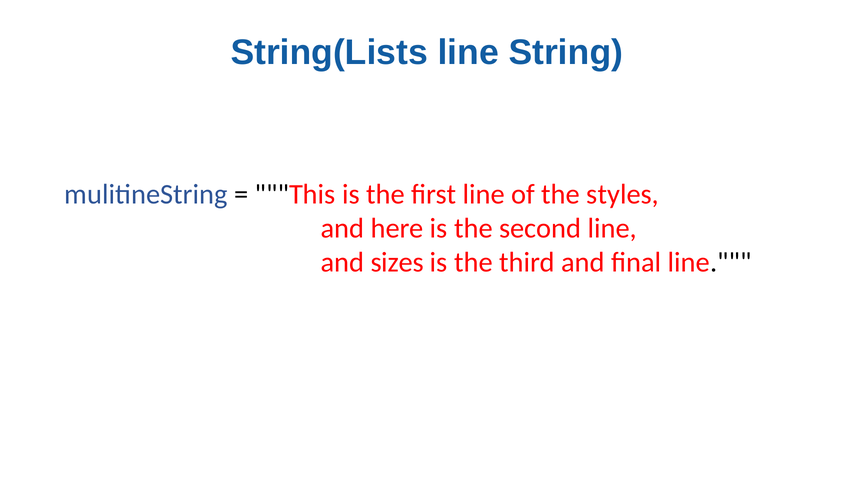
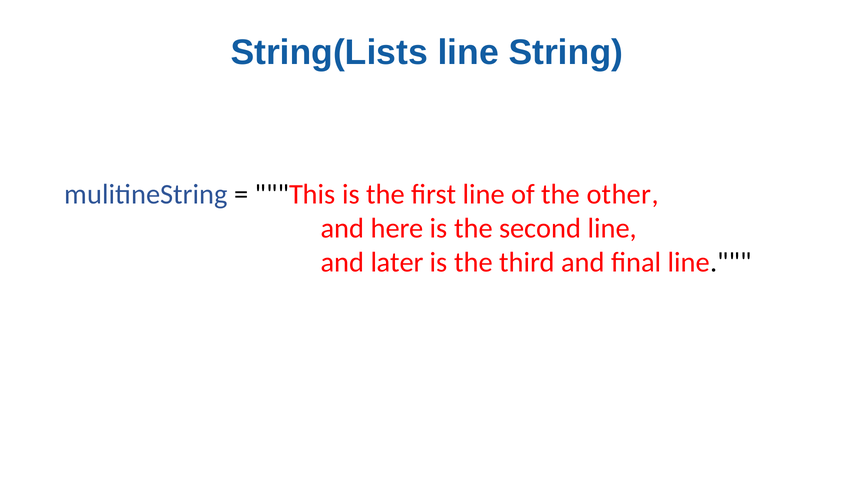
styles: styles -> other
sizes: sizes -> later
